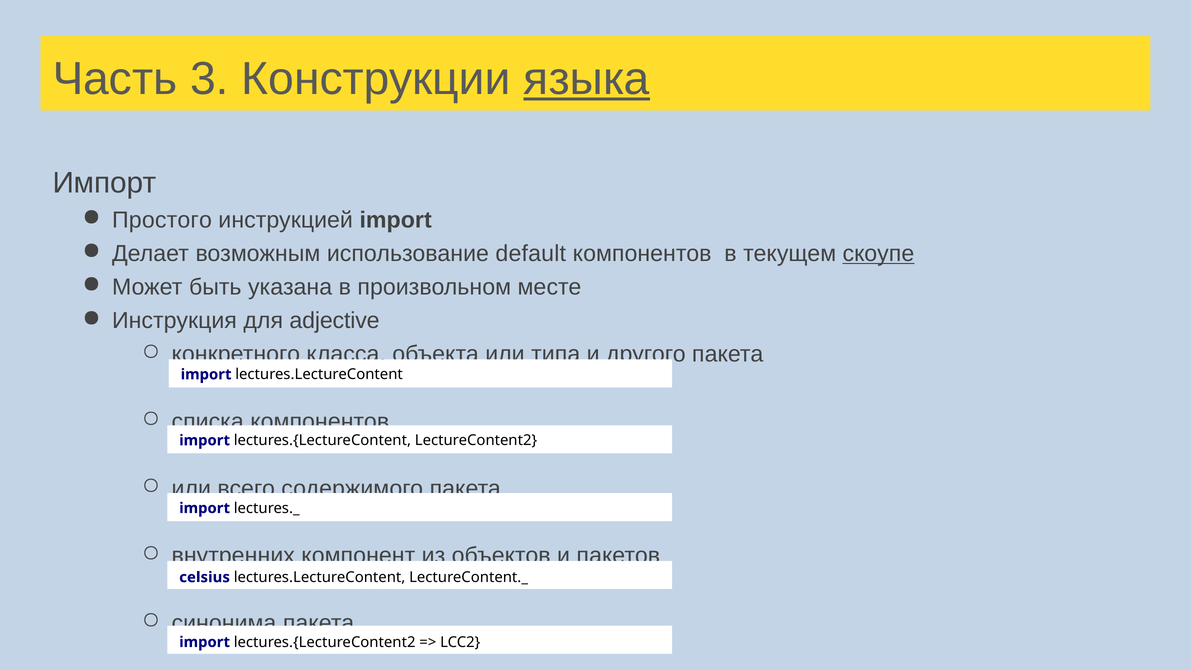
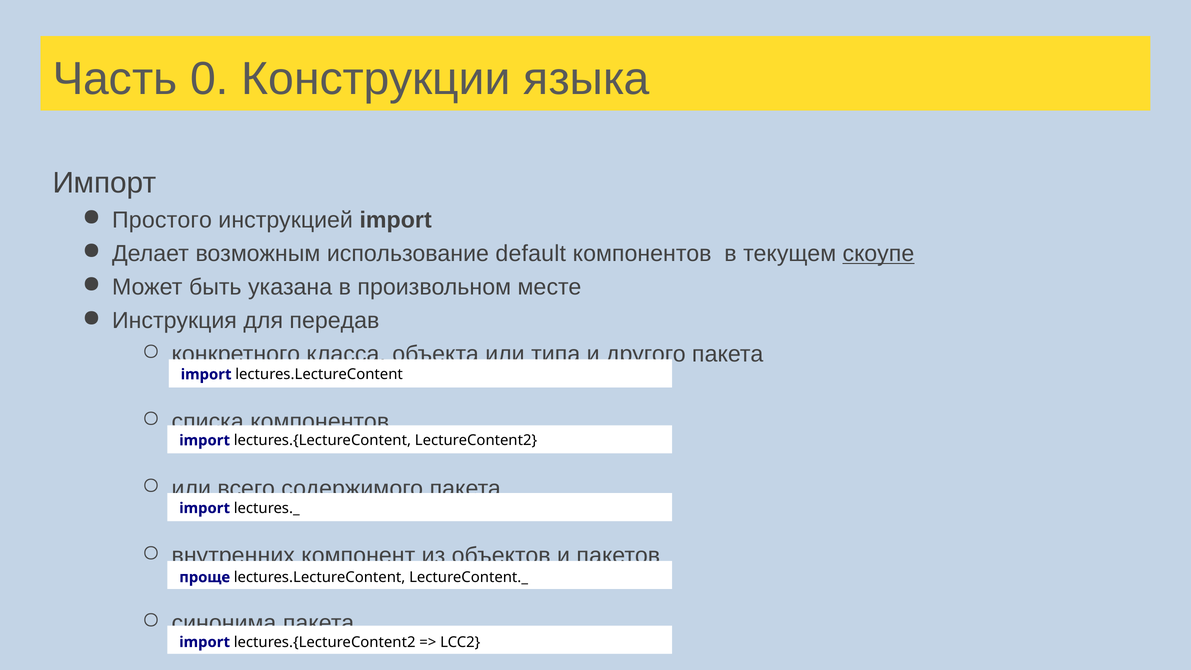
3: 3 -> 0
языка underline: present -> none
adjective: adjective -> передав
celsius: celsius -> проще
